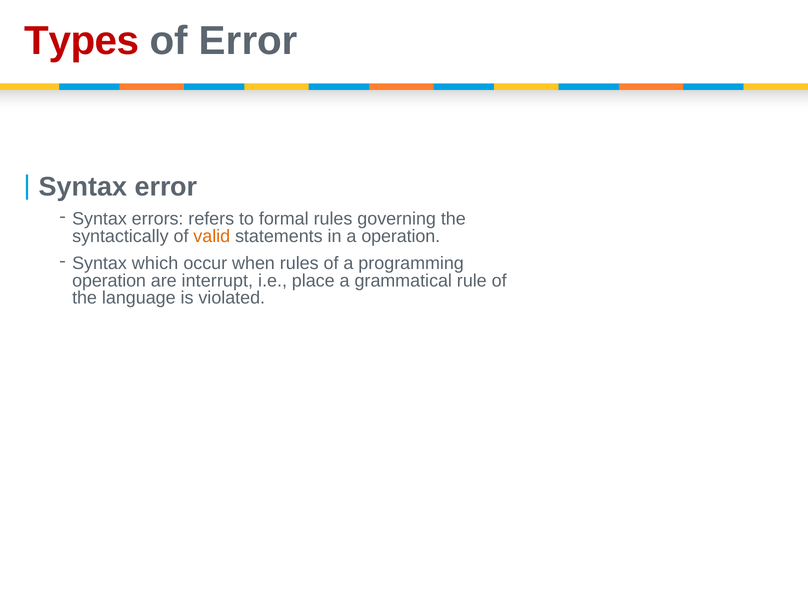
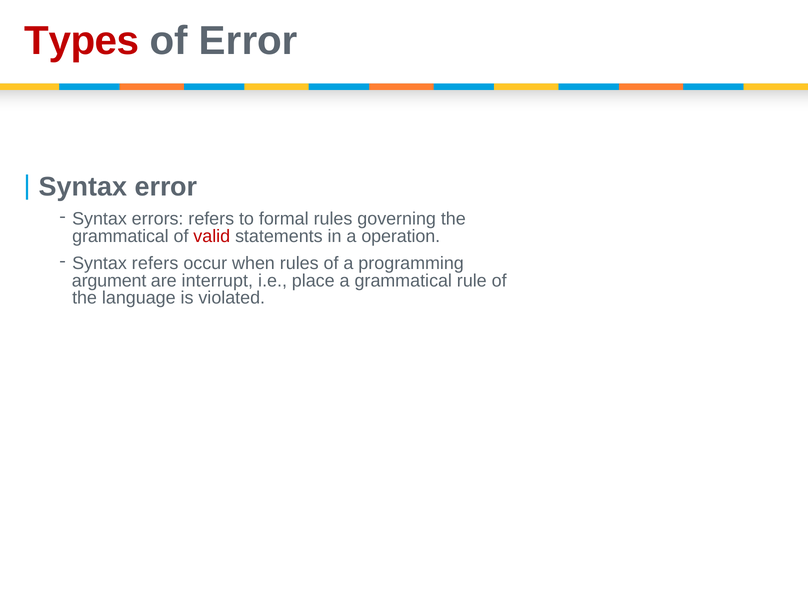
syntactically at (120, 236): syntactically -> grammatical
valid colour: orange -> red
Syntax which: which -> refers
operation at (109, 281): operation -> argument
